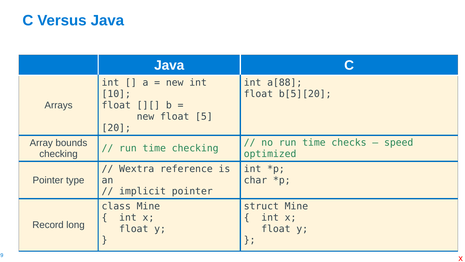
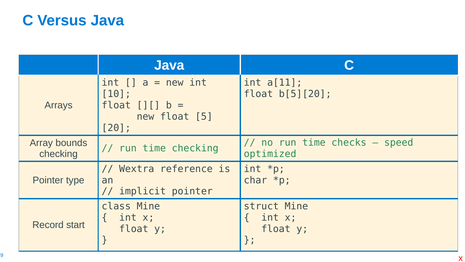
a[88: a[88 -> a[11
long: long -> start
